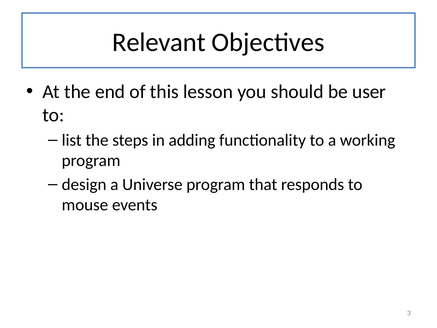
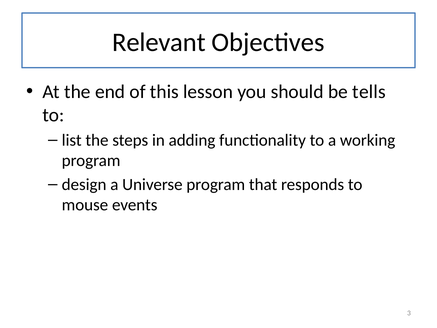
user: user -> tells
